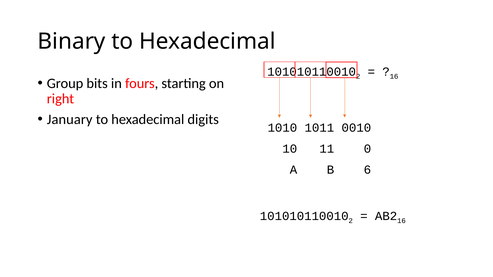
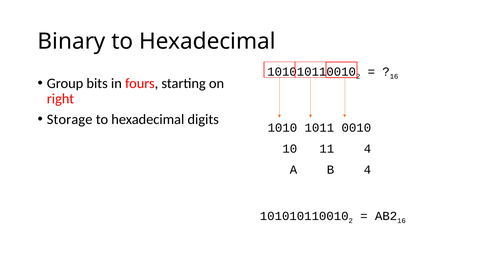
January: January -> Storage
11 0: 0 -> 4
B 6: 6 -> 4
